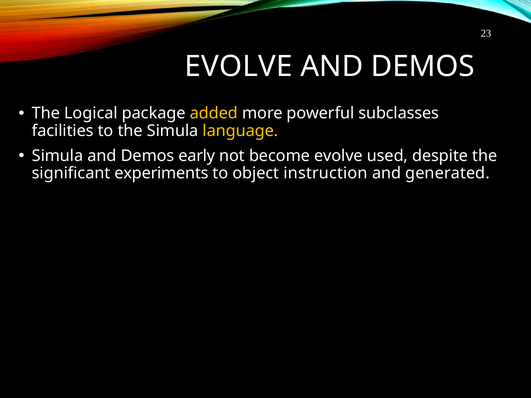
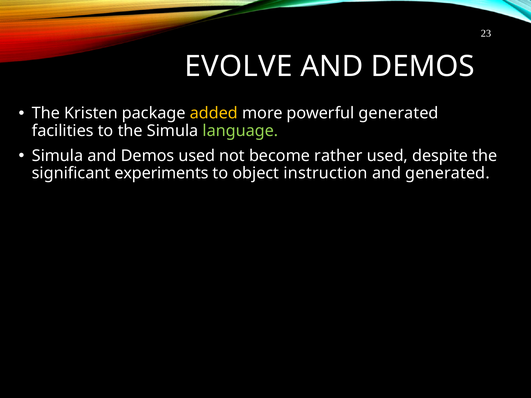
Logical: Logical -> Kristen
powerful subclasses: subclasses -> generated
language colour: yellow -> light green
Demos early: early -> used
become evolve: evolve -> rather
